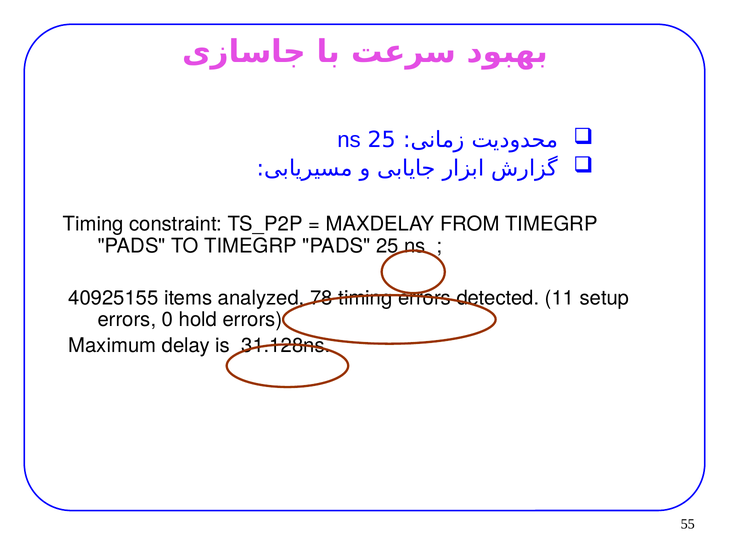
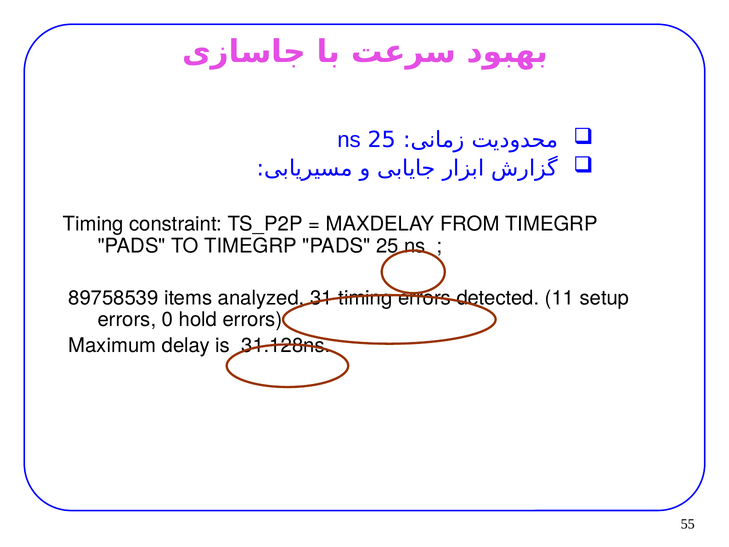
40925155: 40925155 -> 89758539
78: 78 -> 31
